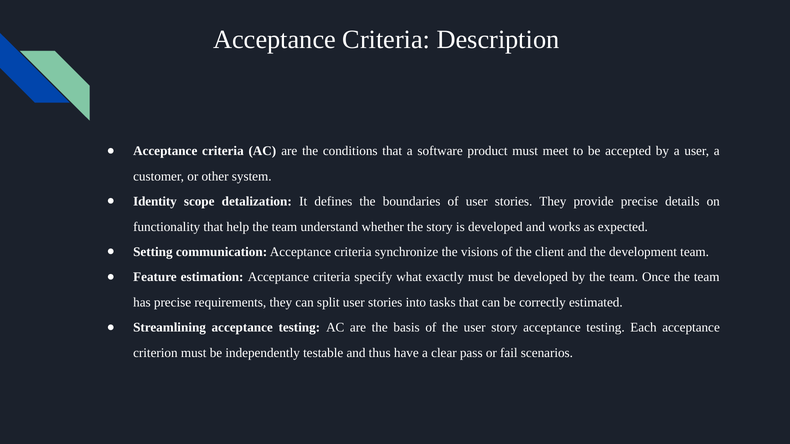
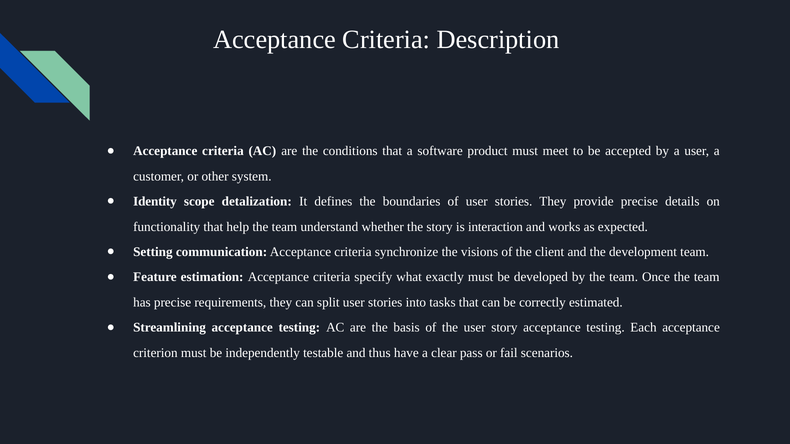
is developed: developed -> interaction
